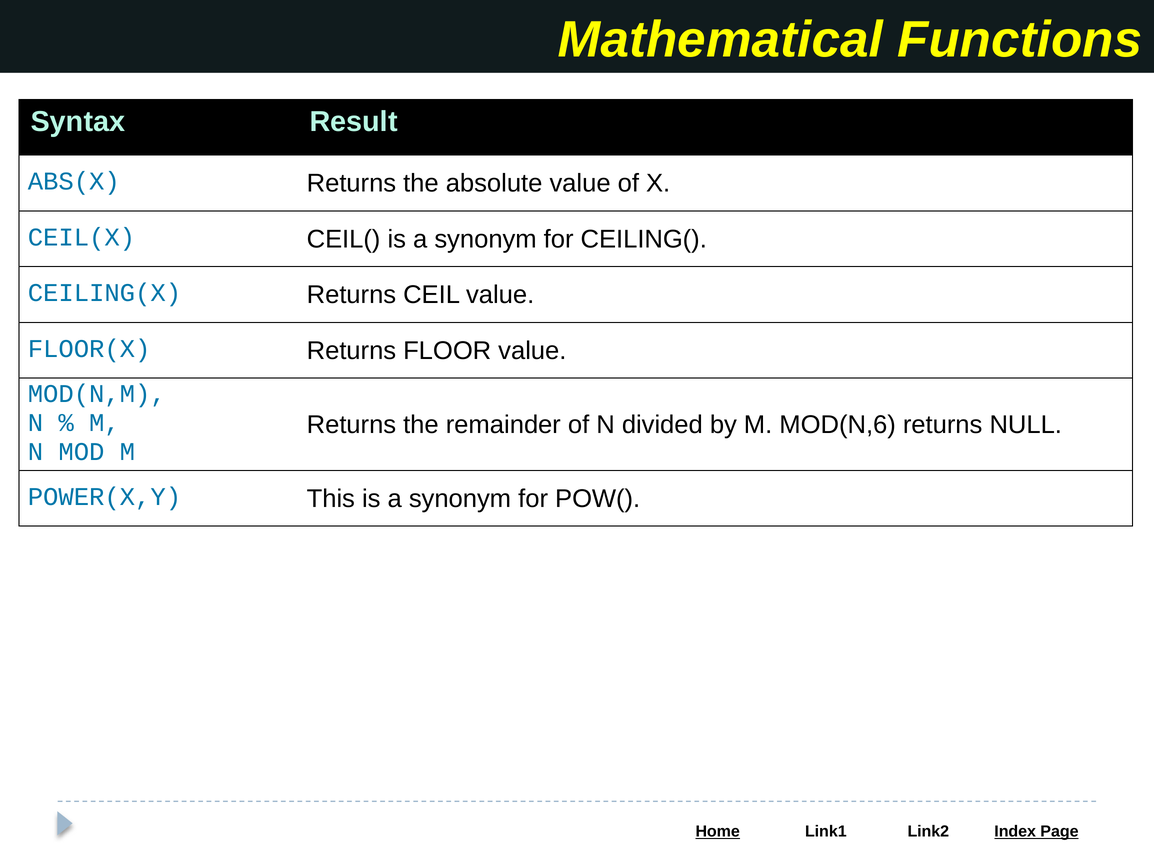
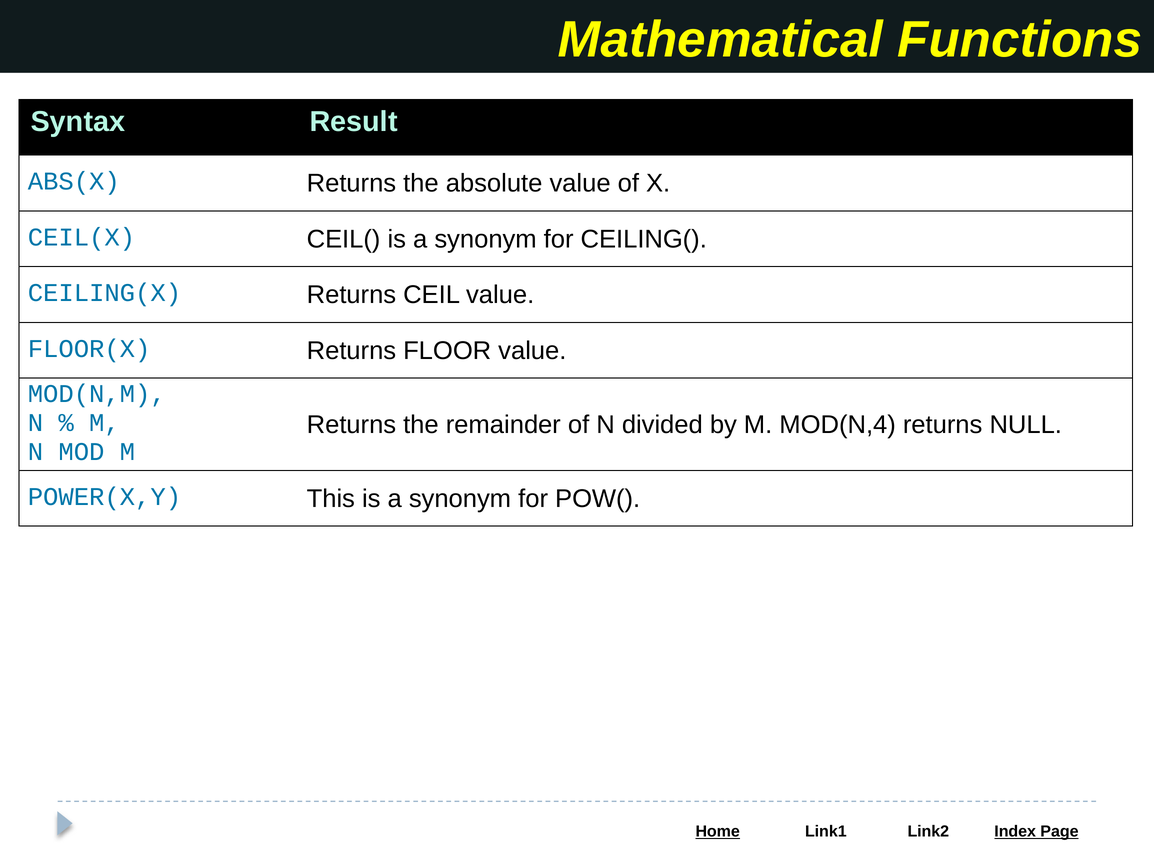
MOD(N,6: MOD(N,6 -> MOD(N,4
